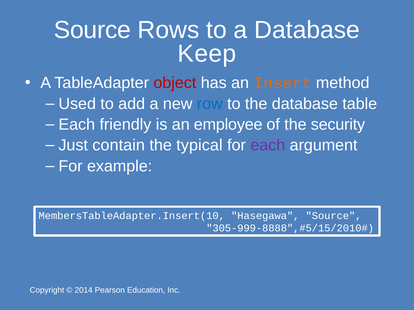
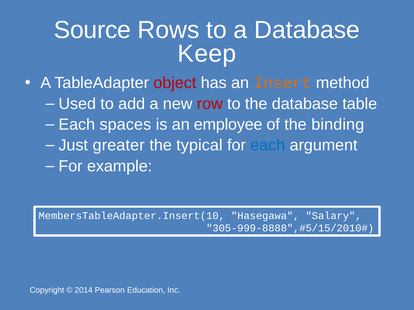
row colour: blue -> red
friendly: friendly -> spaces
security: security -> binding
contain: contain -> greater
each at (268, 146) colour: purple -> blue
Hasegawa Source: Source -> Salary
